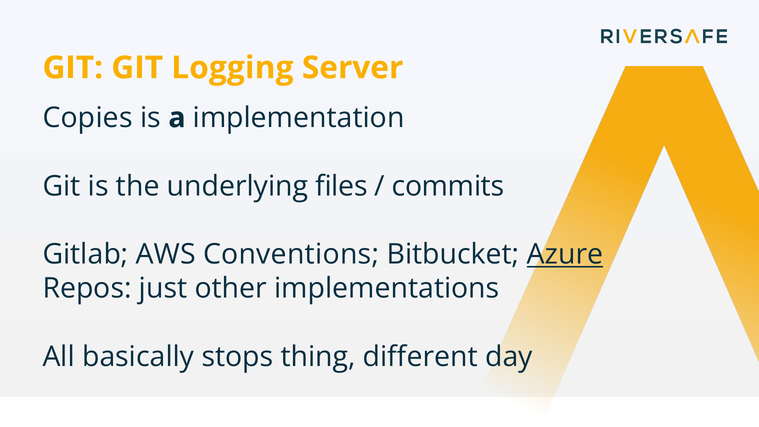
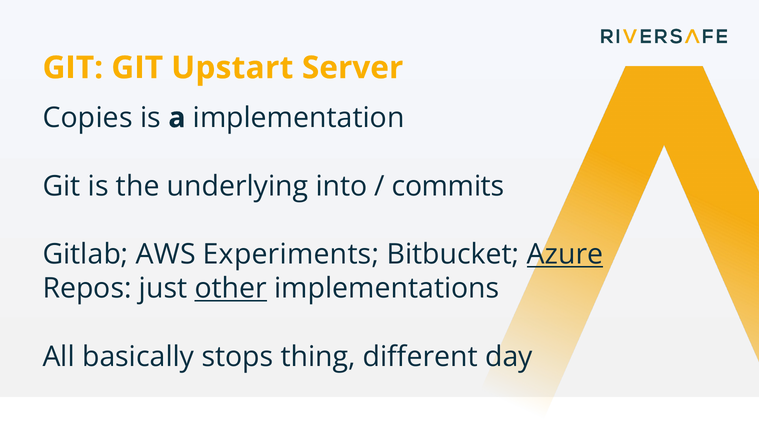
Logging: Logging -> Upstart
files: files -> into
Conventions: Conventions -> Experiments
other underline: none -> present
